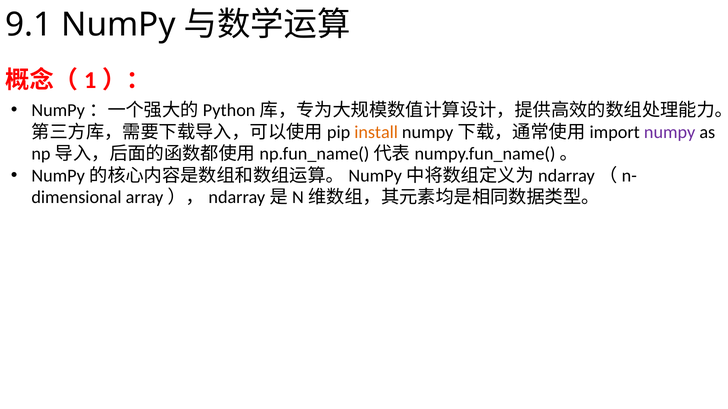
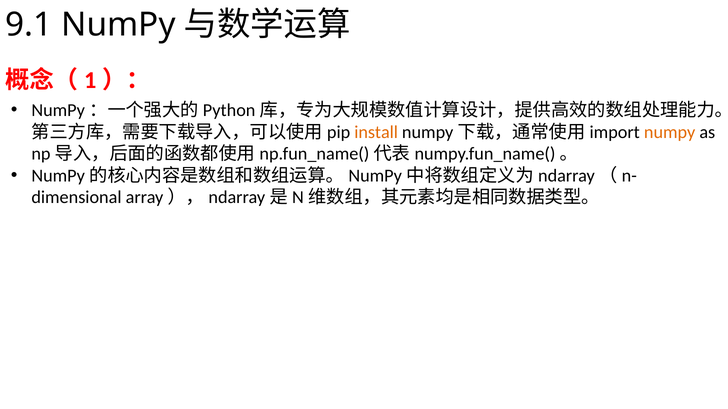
numpy at (670, 132) colour: purple -> orange
